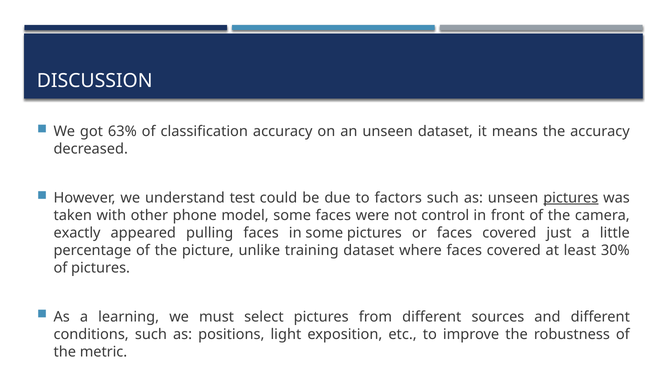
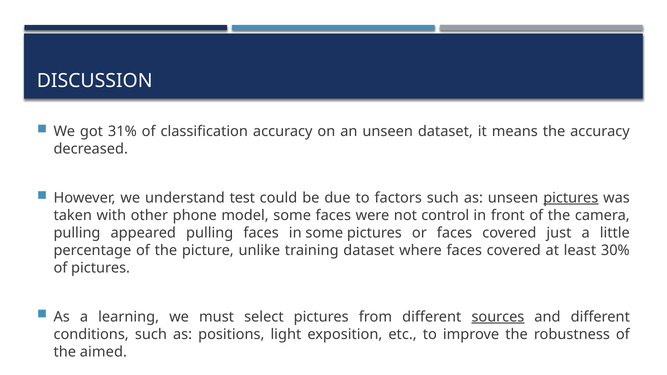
63%: 63% -> 31%
exactly at (77, 233): exactly -> pulling
sources underline: none -> present
metric: metric -> aimed
